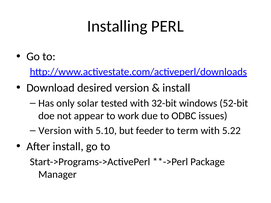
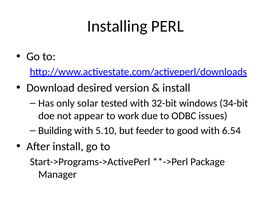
52-bit: 52-bit -> 34-bit
Version at (55, 131): Version -> Building
term: term -> good
5.22: 5.22 -> 6.54
